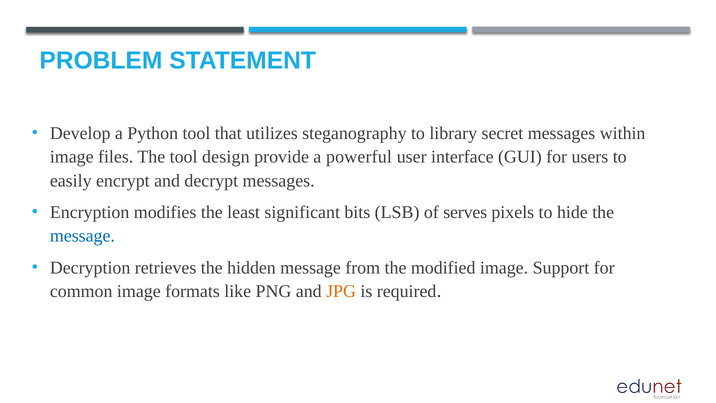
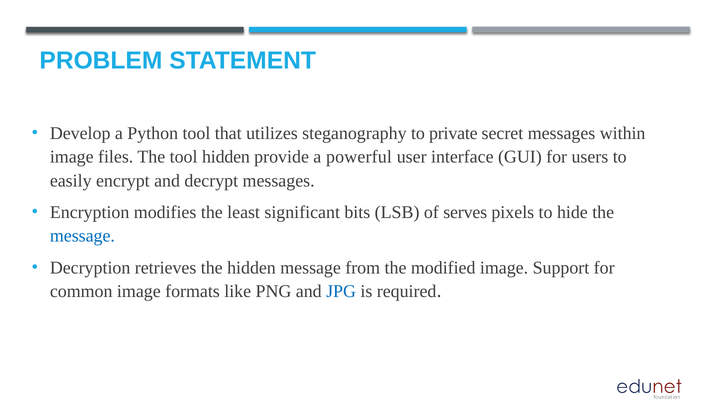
library: library -> private
tool design: design -> hidden
JPG colour: orange -> blue
